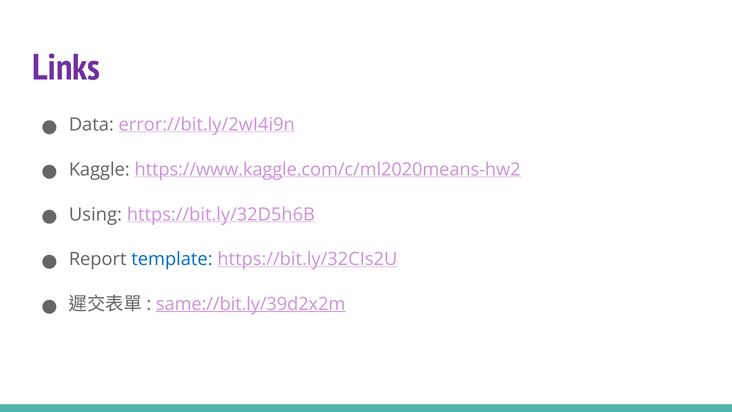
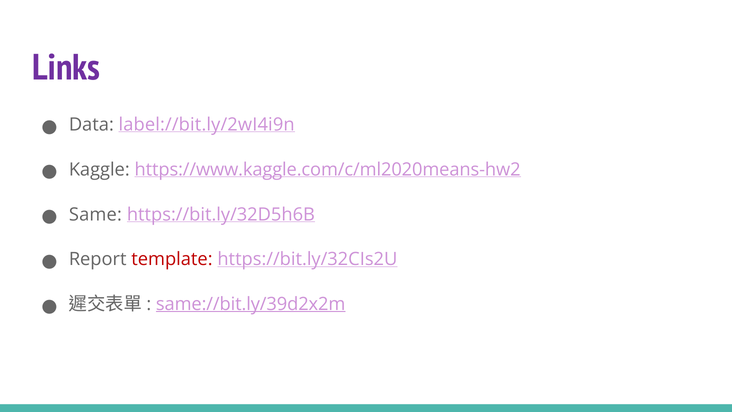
error://bit.ly/2wI4i9n: error://bit.ly/2wI4i9n -> label://bit.ly/2wI4i9n
Using: Using -> Same
template colour: blue -> red
